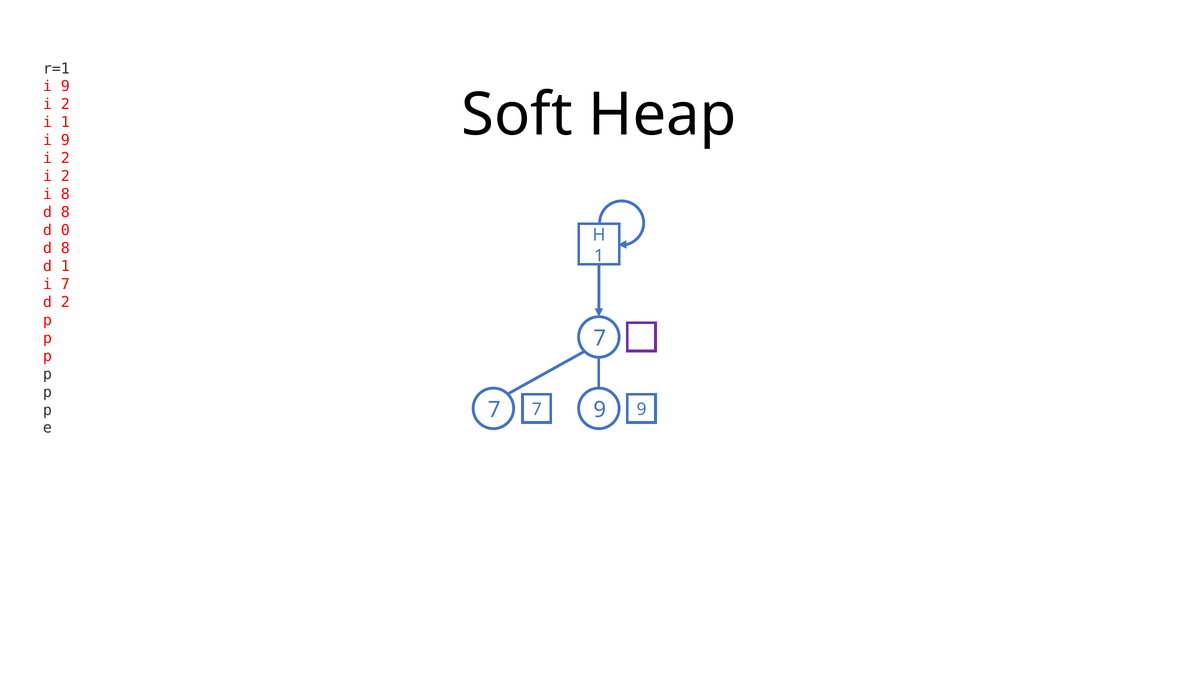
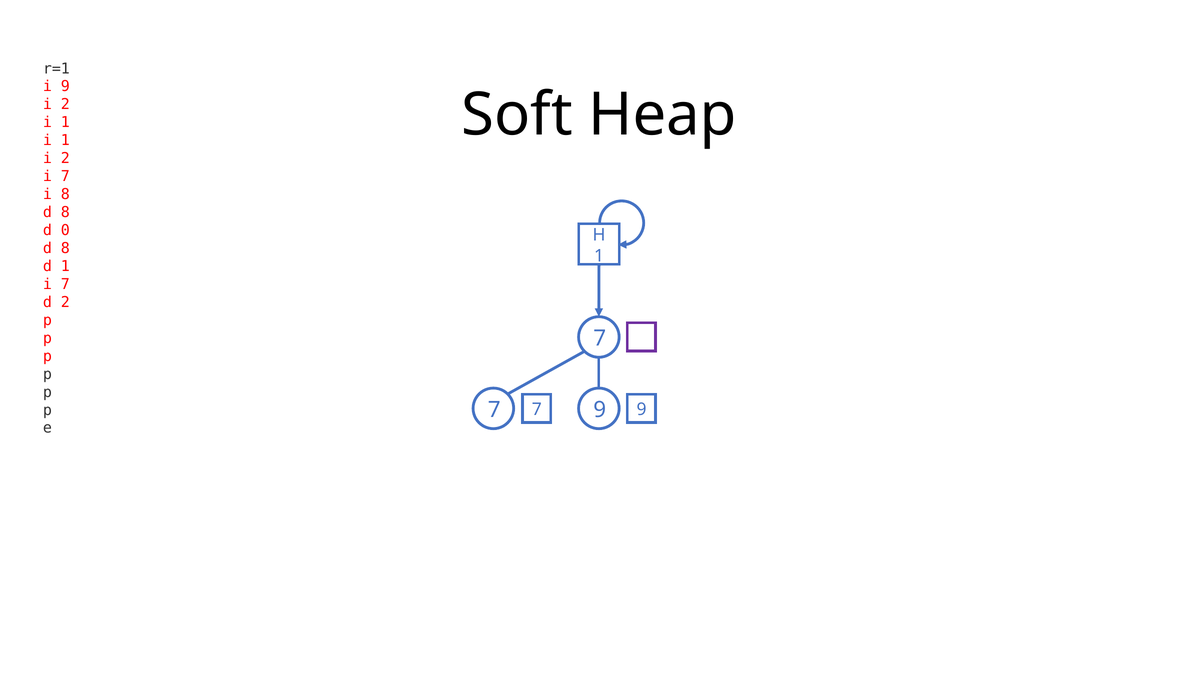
9 at (65, 140): 9 -> 1
2 at (65, 176): 2 -> 7
